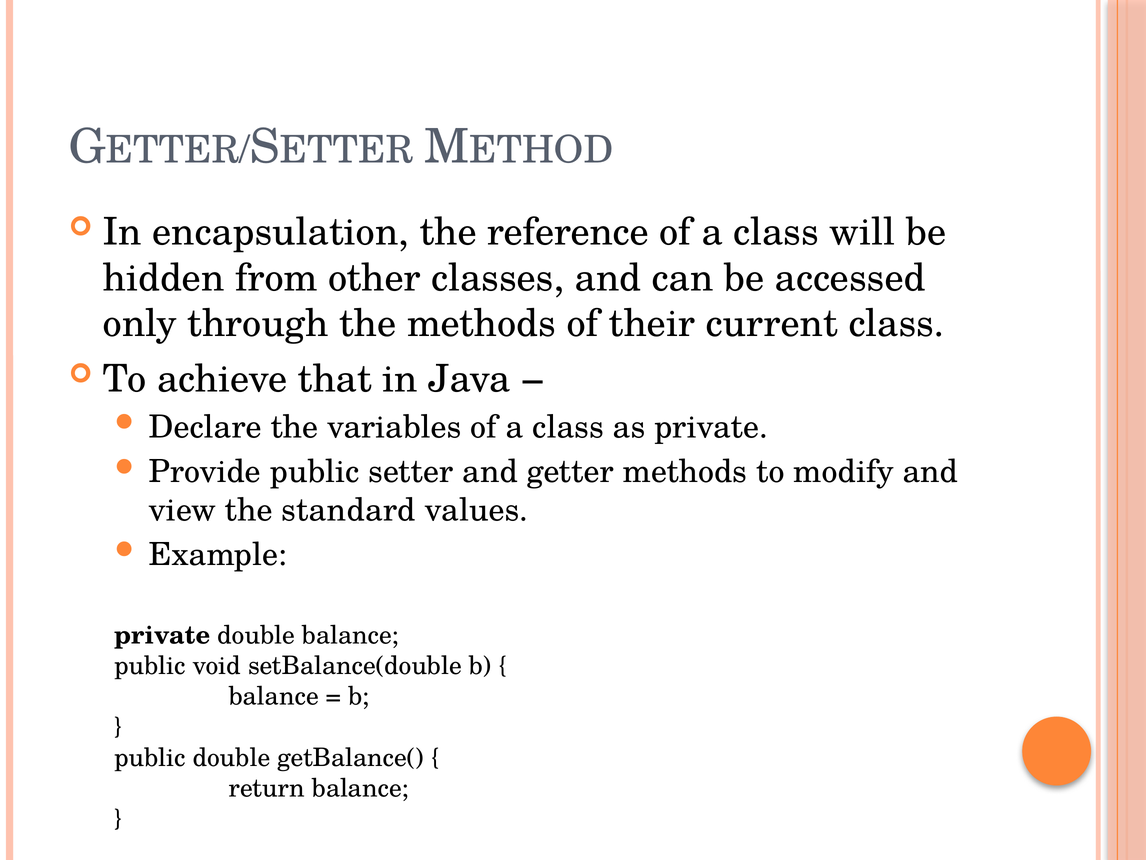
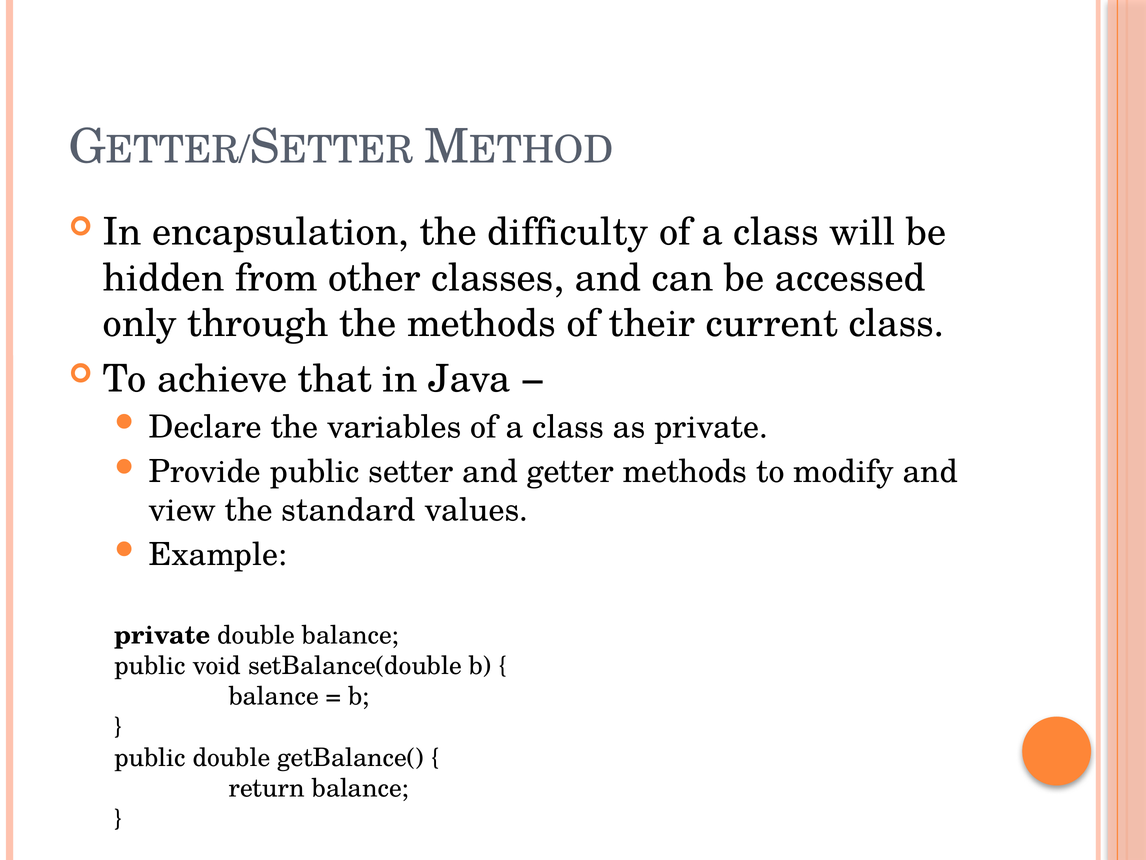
reference: reference -> difficulty
